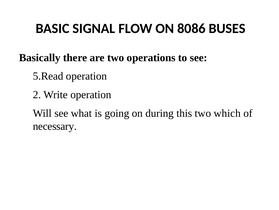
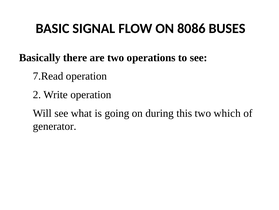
5.Read: 5.Read -> 7.Read
necessary: necessary -> generator
